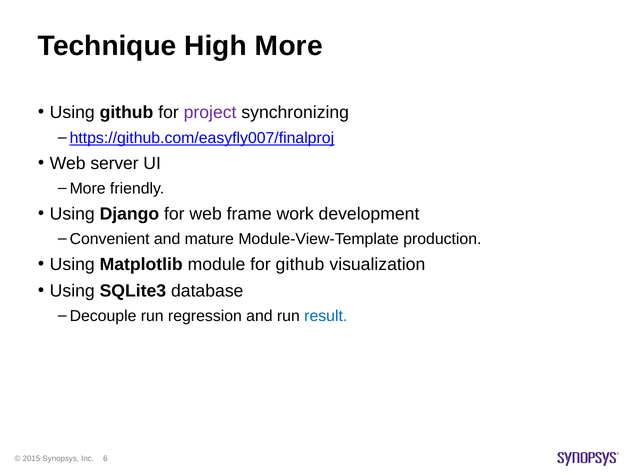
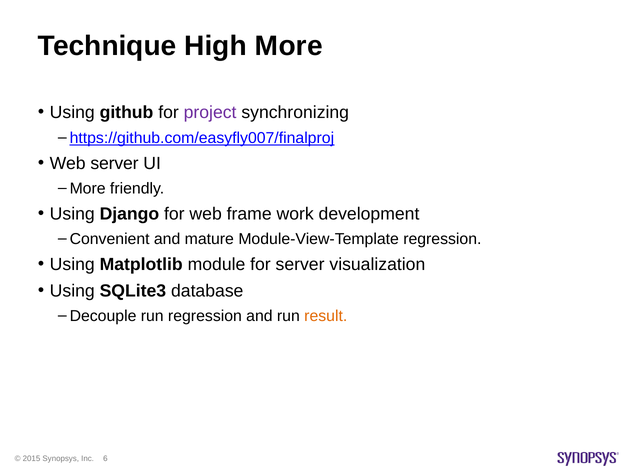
Module-View-Template production: production -> regression
for github: github -> server
result colour: blue -> orange
